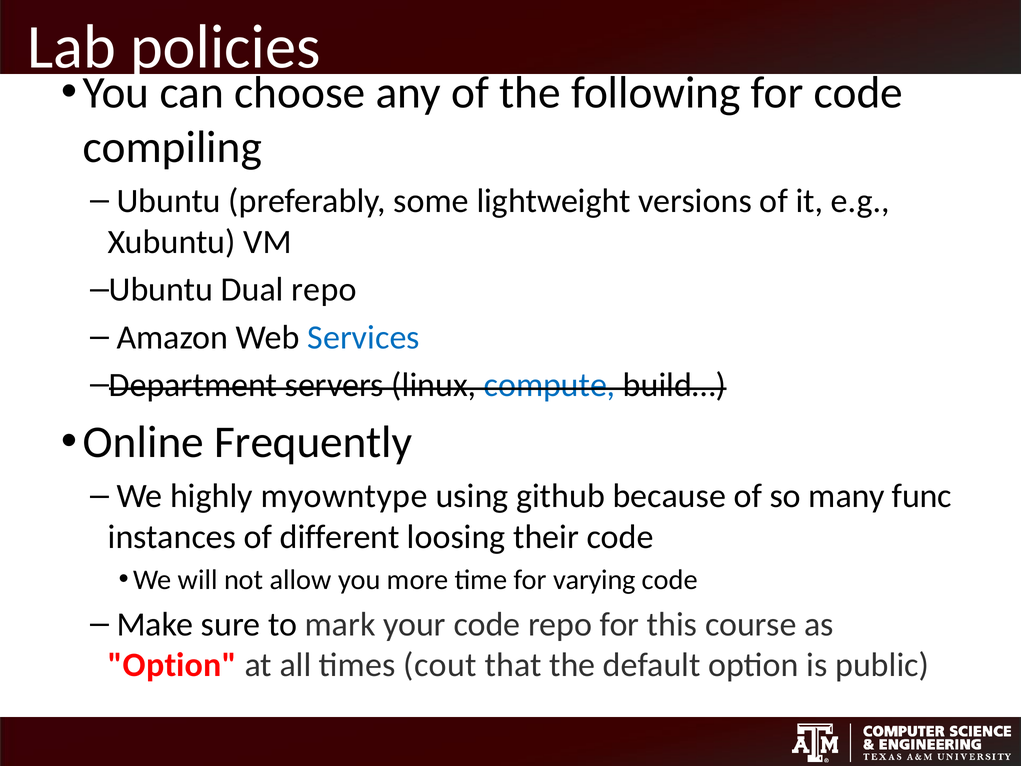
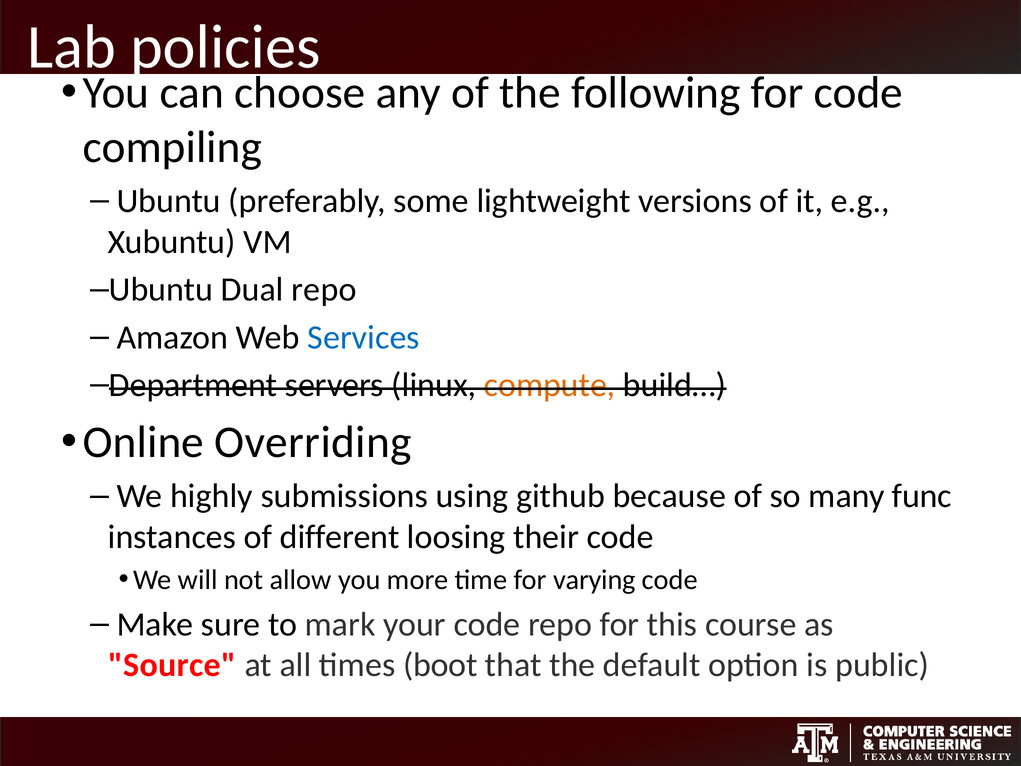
compute colour: blue -> orange
Frequently: Frequently -> Overriding
myowntype: myowntype -> submissions
Option at (172, 665): Option -> Source
cout: cout -> boot
